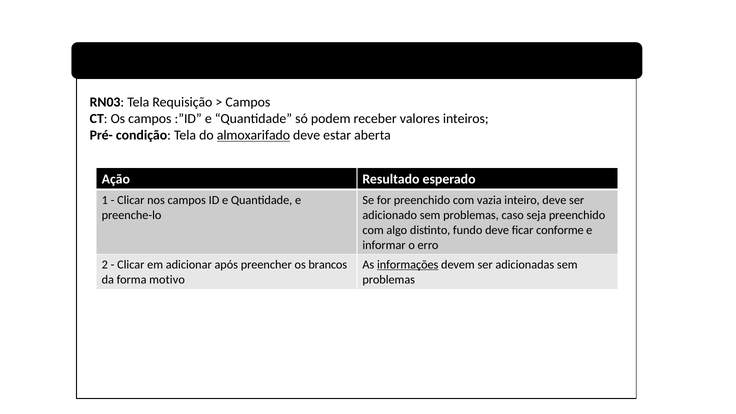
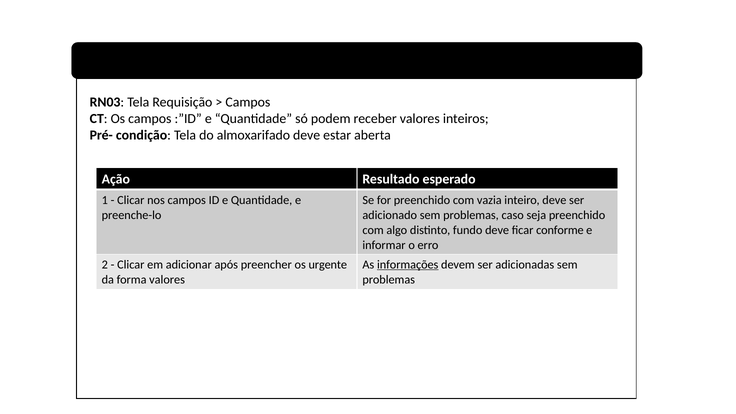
almoxarifado underline: present -> none
brancos: brancos -> urgente
forma motivo: motivo -> valores
